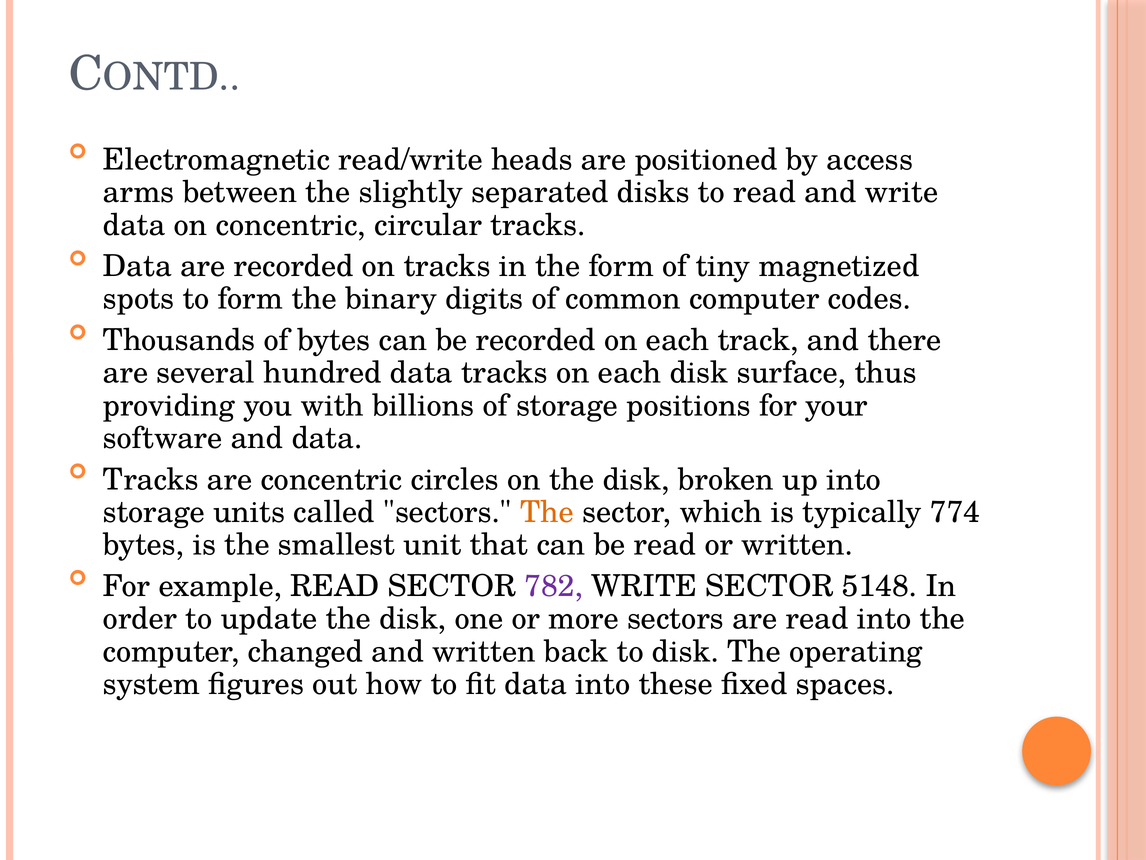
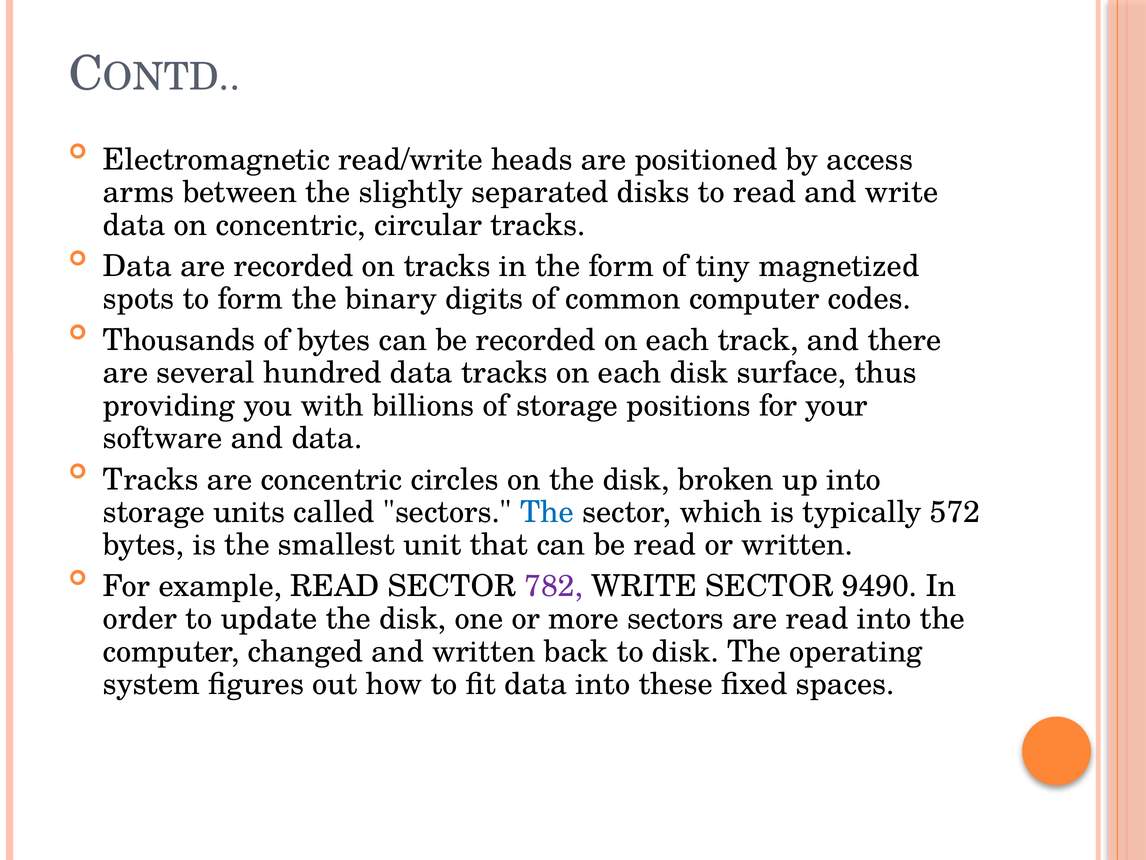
The at (547, 512) colour: orange -> blue
774: 774 -> 572
5148: 5148 -> 9490
